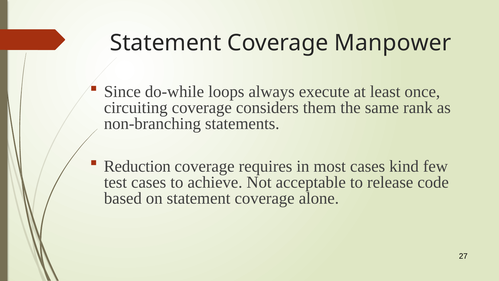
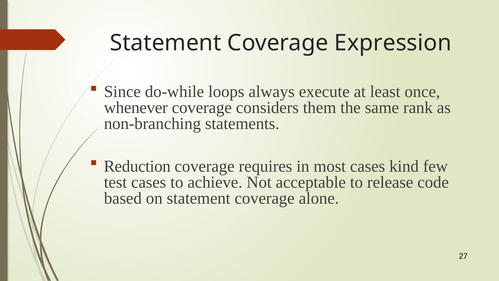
Manpower: Manpower -> Expression
circuiting: circuiting -> whenever
